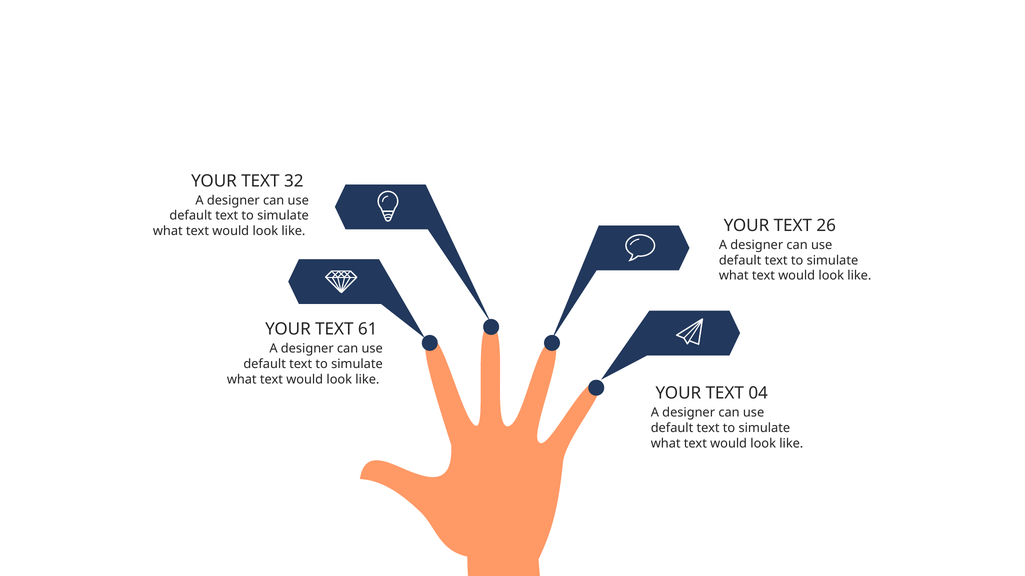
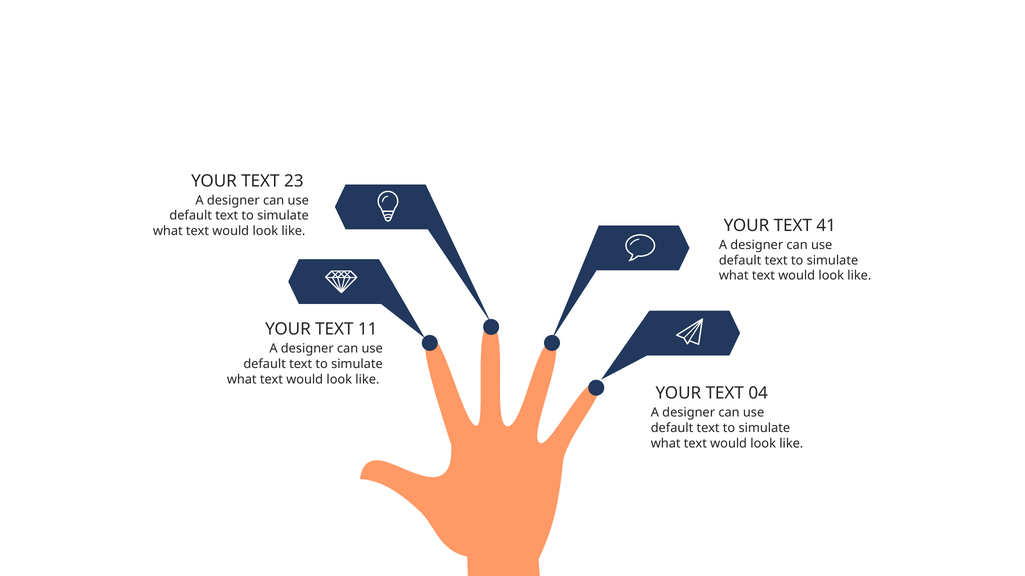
32: 32 -> 23
26: 26 -> 41
61: 61 -> 11
